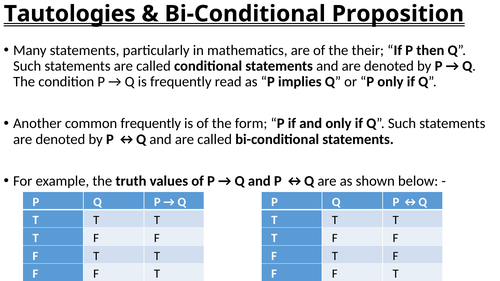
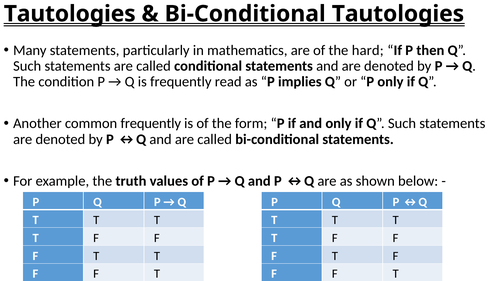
Bi-Conditional Proposition: Proposition -> Tautologies
their: their -> hard
